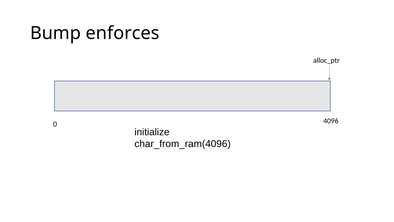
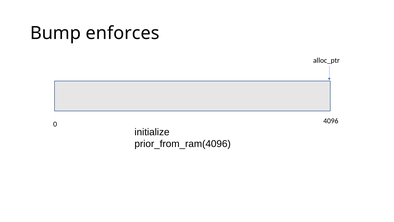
char_from_ram(4096: char_from_ram(4096 -> prior_from_ram(4096
